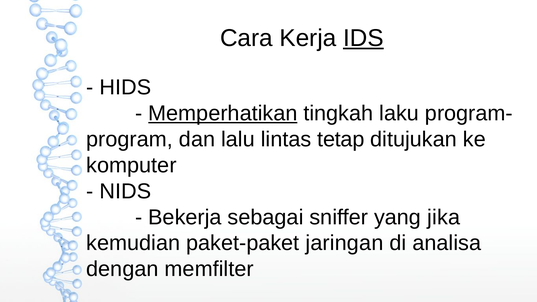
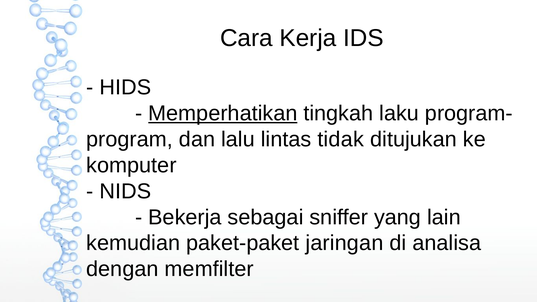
IDS underline: present -> none
tetap: tetap -> tidak
jika: jika -> lain
